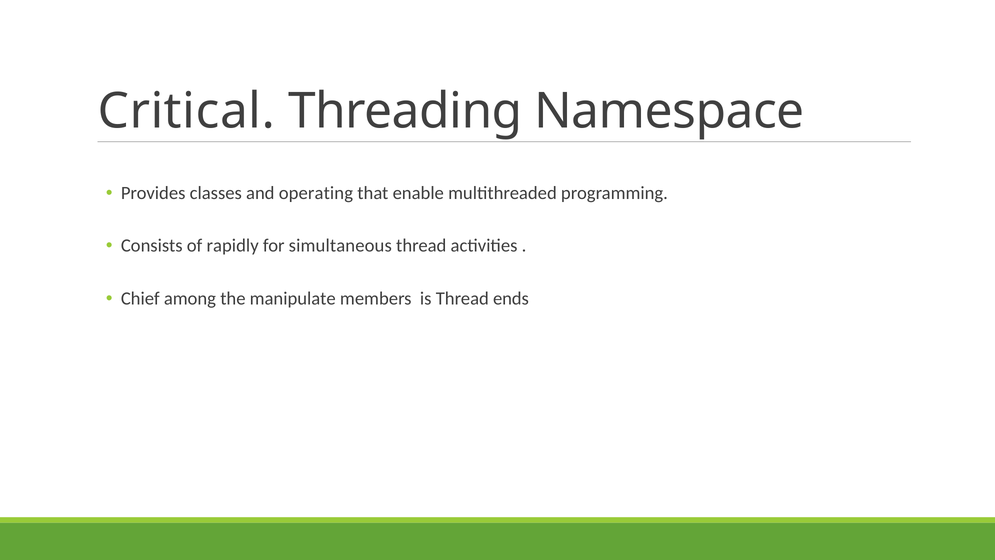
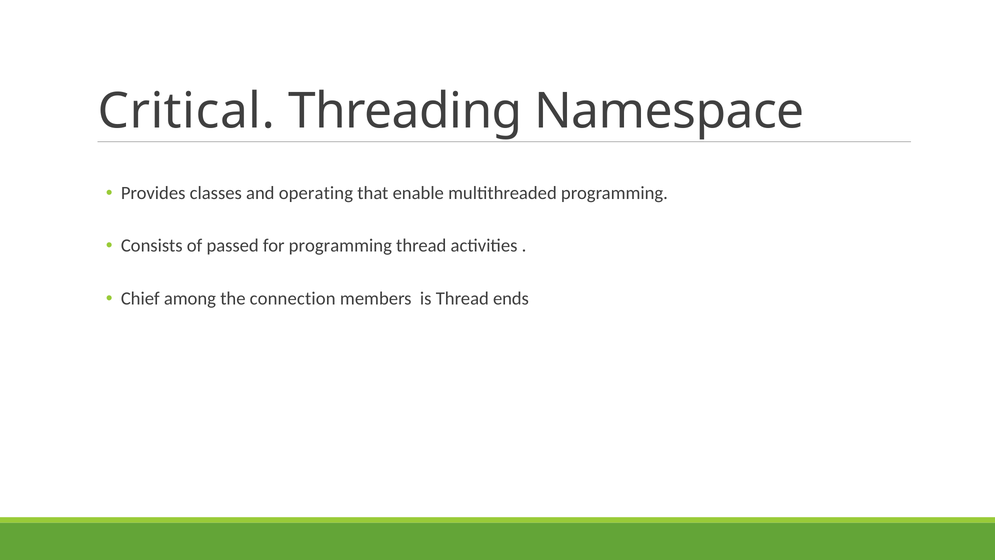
rapidly: rapidly -> passed
for simultaneous: simultaneous -> programming
manipulate: manipulate -> connection
